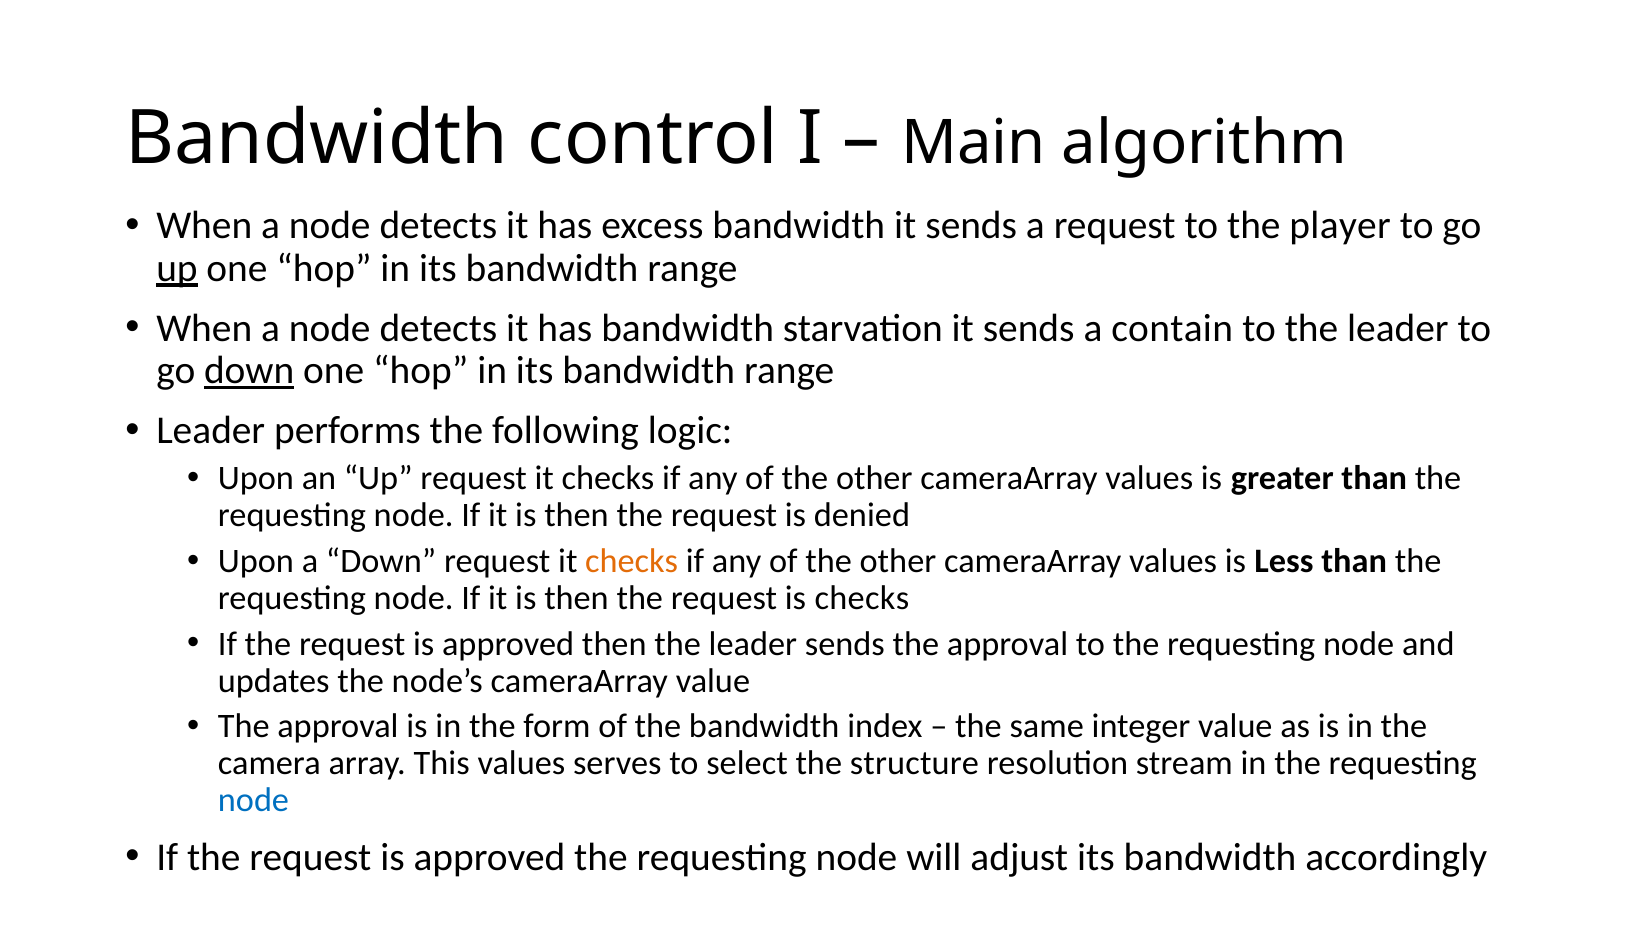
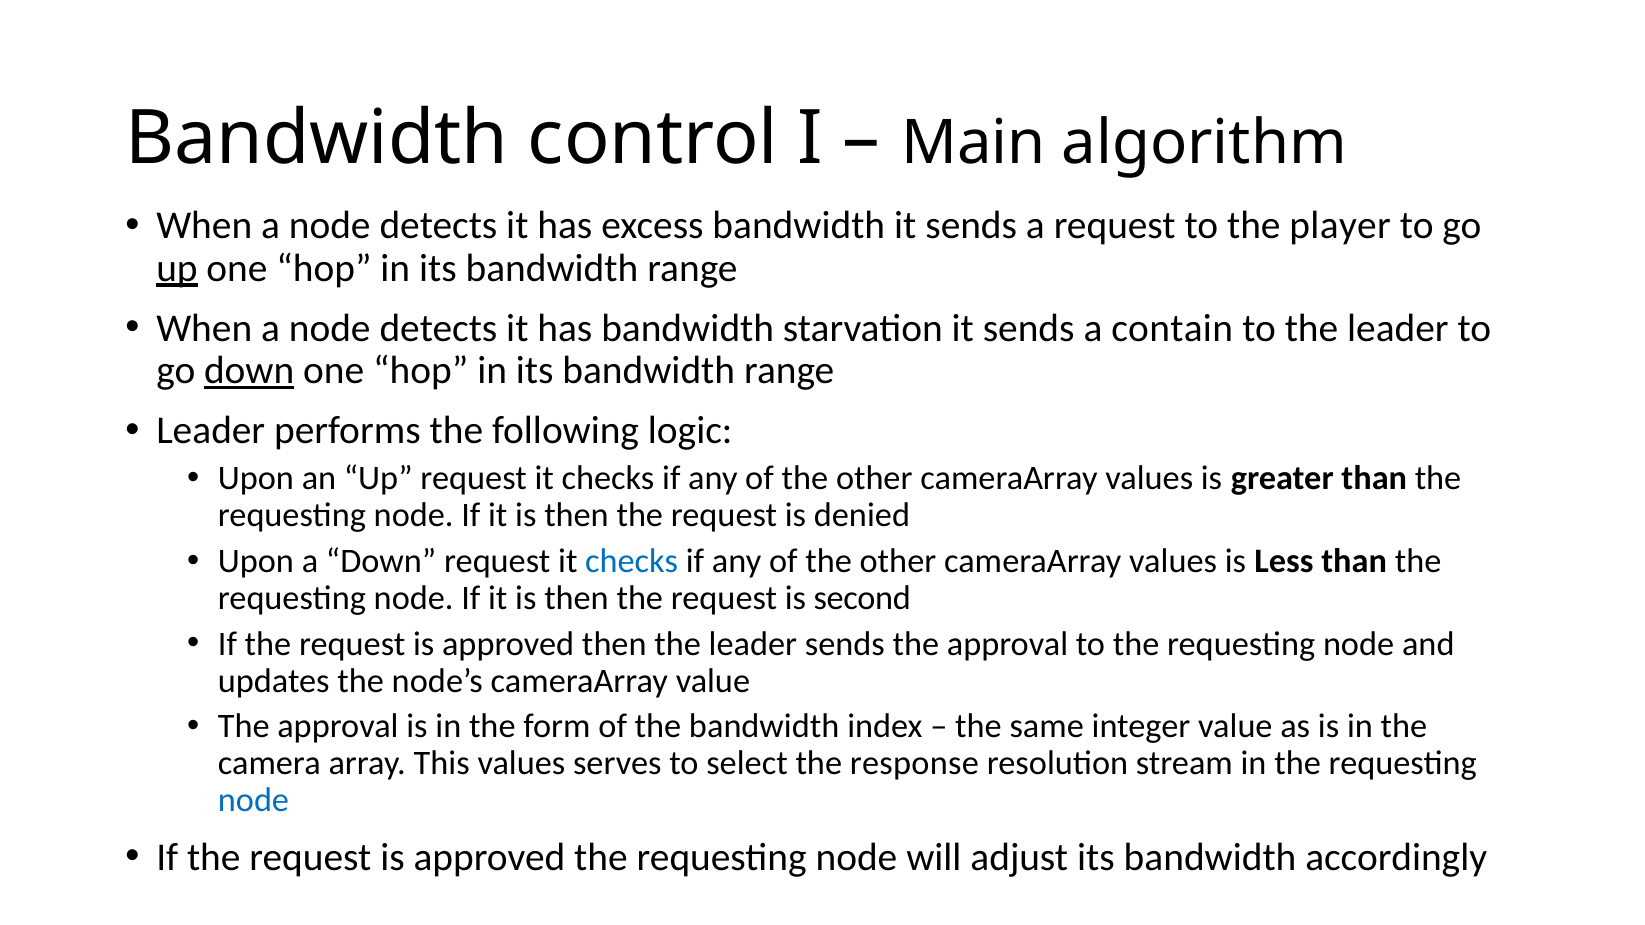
checks at (632, 561) colour: orange -> blue
is checks: checks -> second
structure: structure -> response
